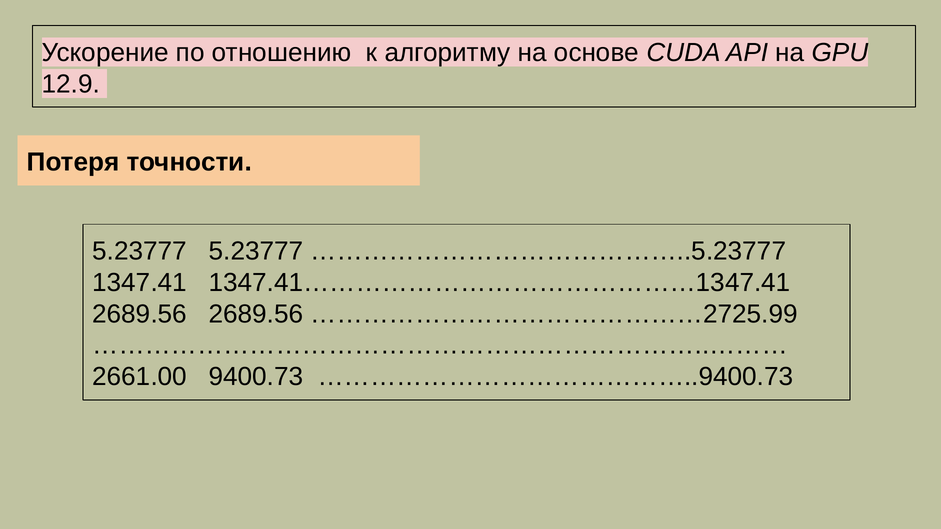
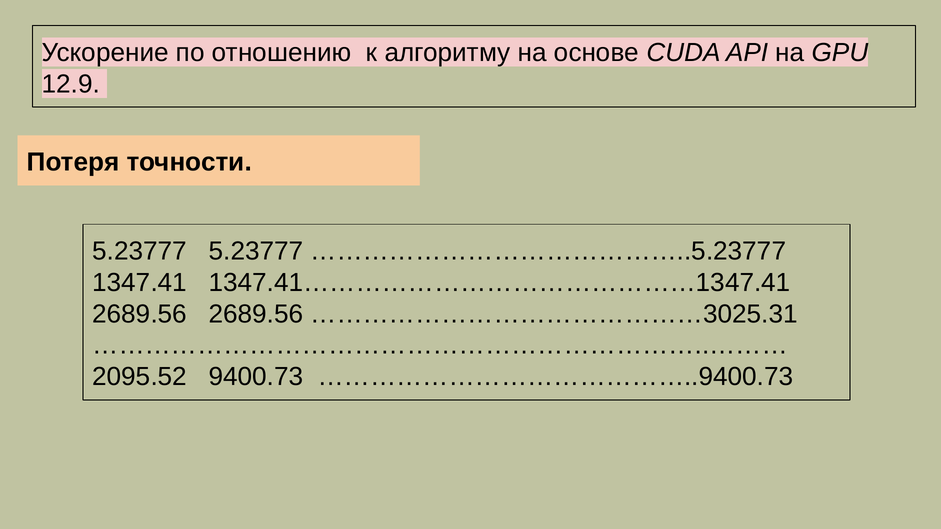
………………………………………2725.99: ………………………………………2725.99 -> ………………………………………3025.31
2661.00: 2661.00 -> 2095.52
